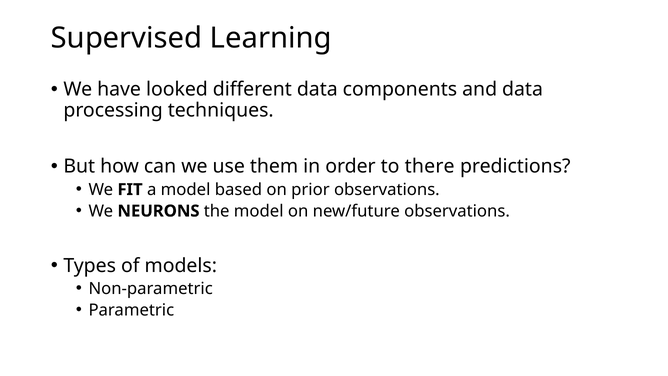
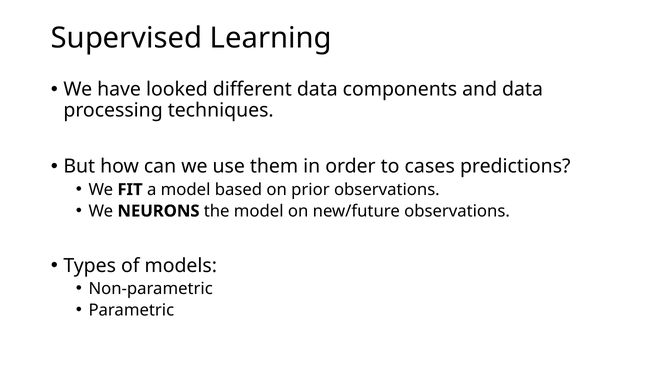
there: there -> cases
